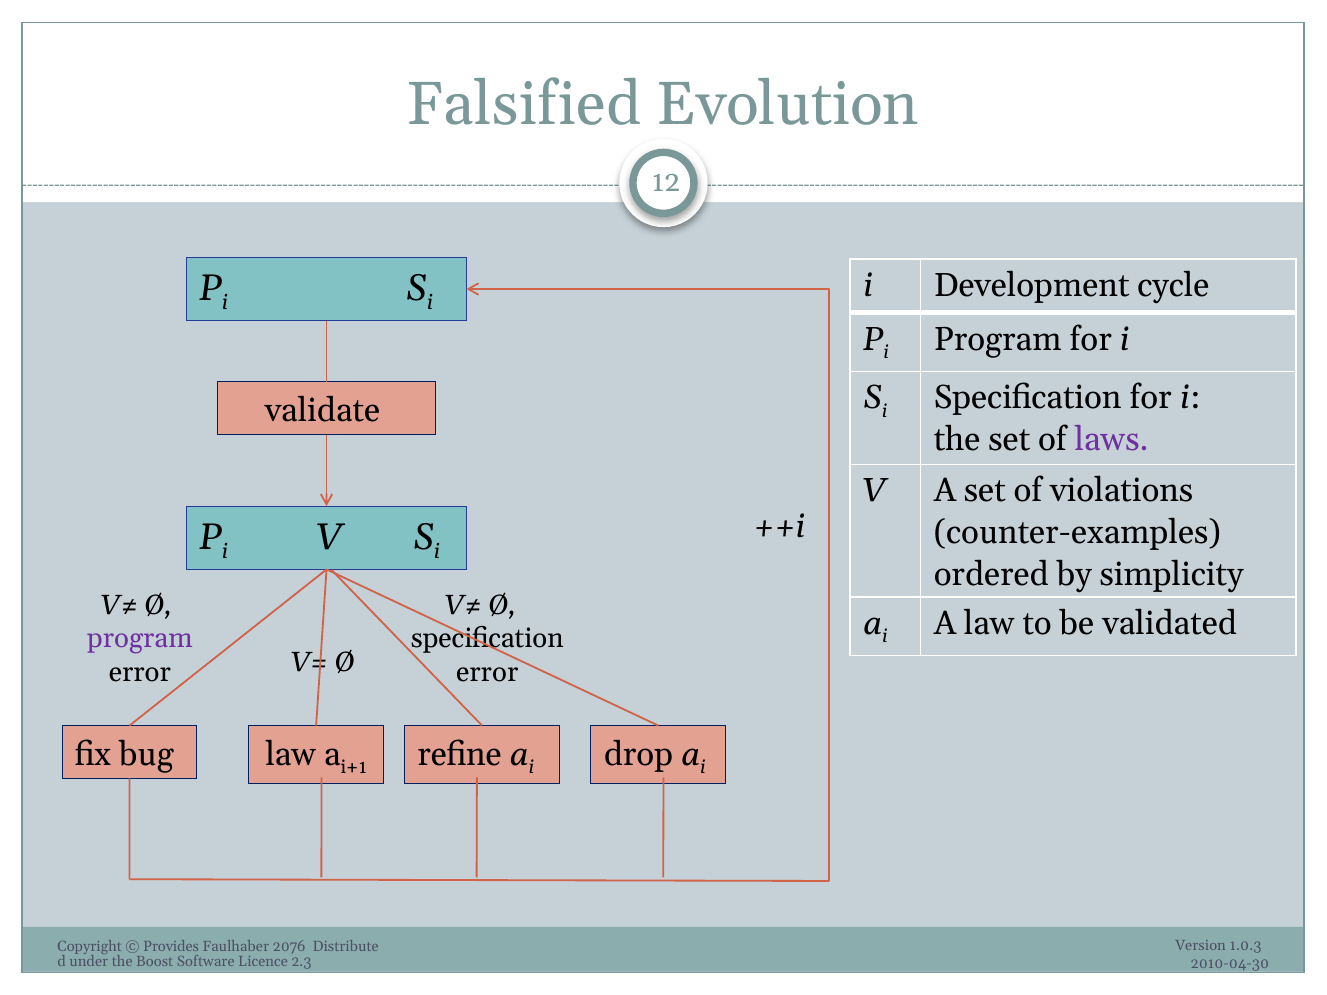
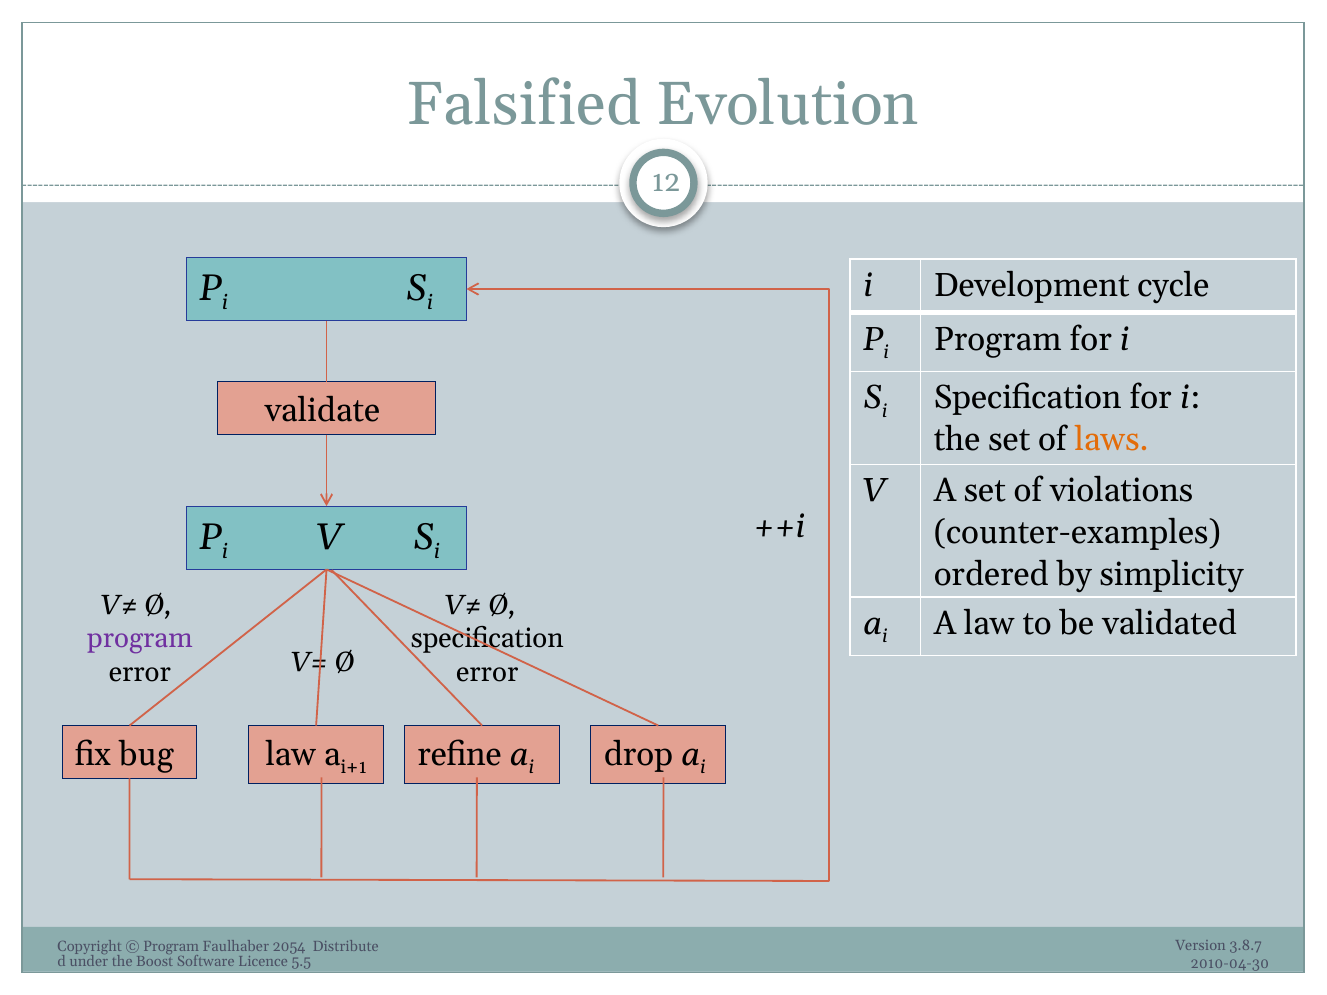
laws colour: purple -> orange
1.0.3: 1.0.3 -> 3.8.7
Provides at (171, 947): Provides -> Program
2076: 2076 -> 2054
2.3: 2.3 -> 5.5
